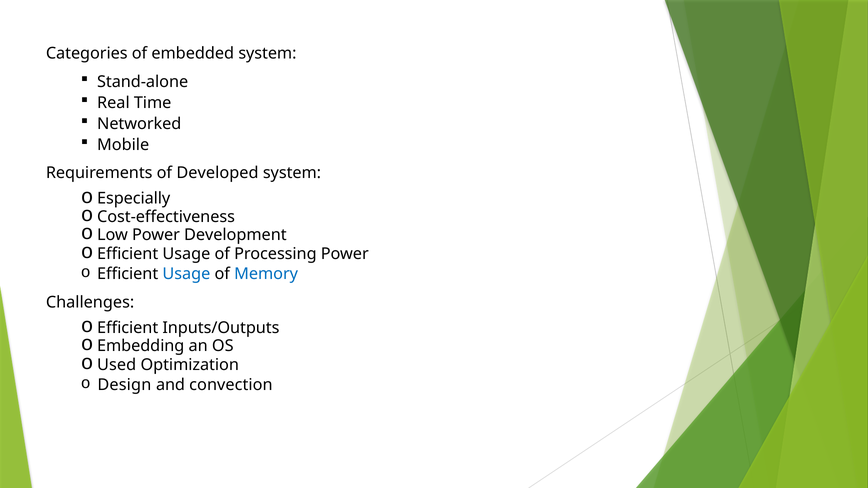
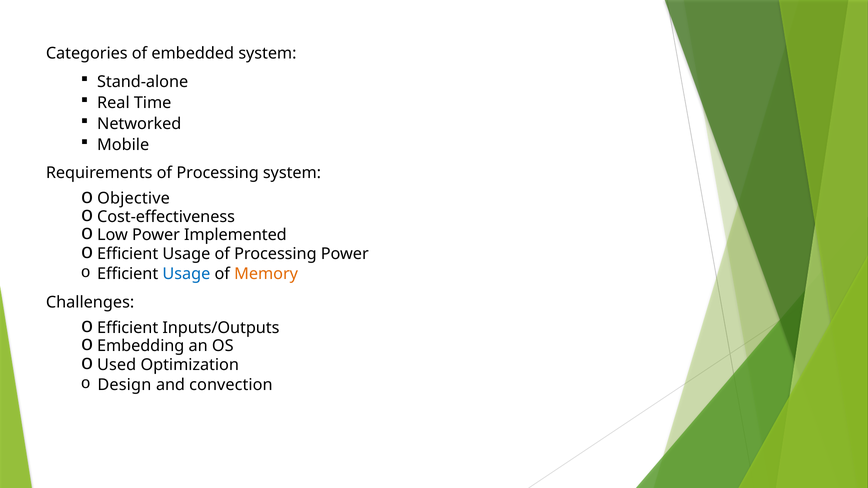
Requirements of Developed: Developed -> Processing
Especially: Especially -> Objective
Development: Development -> Implemented
Memory colour: blue -> orange
